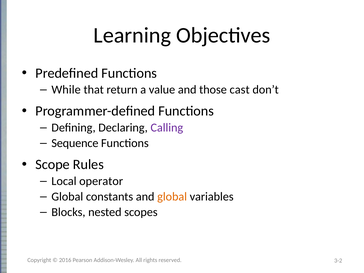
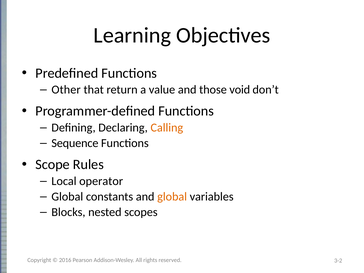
While: While -> Other
cast: cast -> void
Calling colour: purple -> orange
